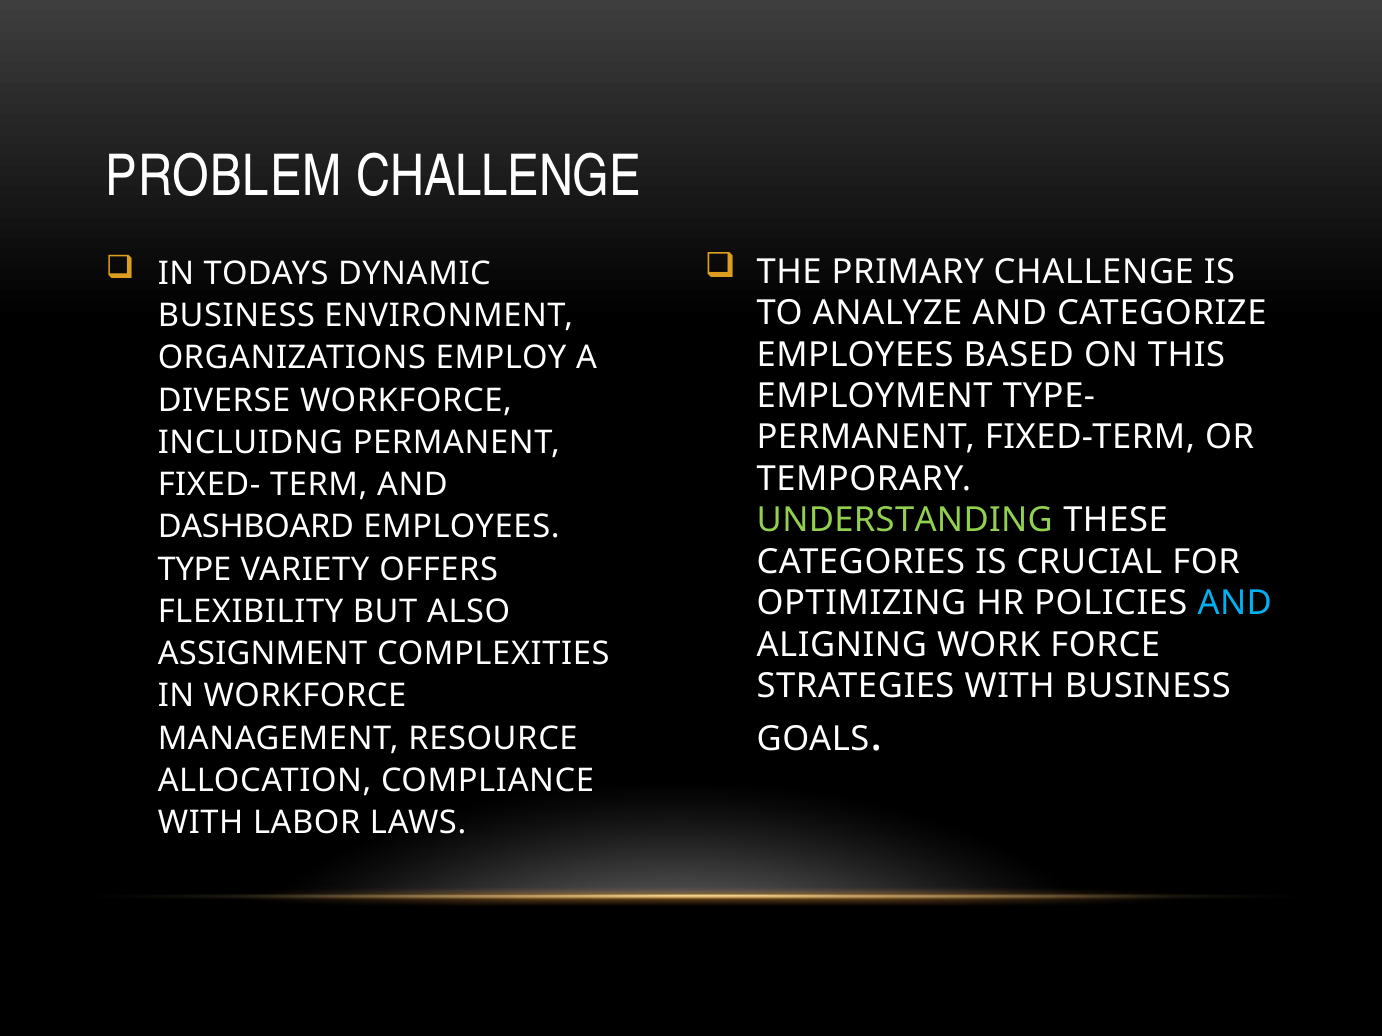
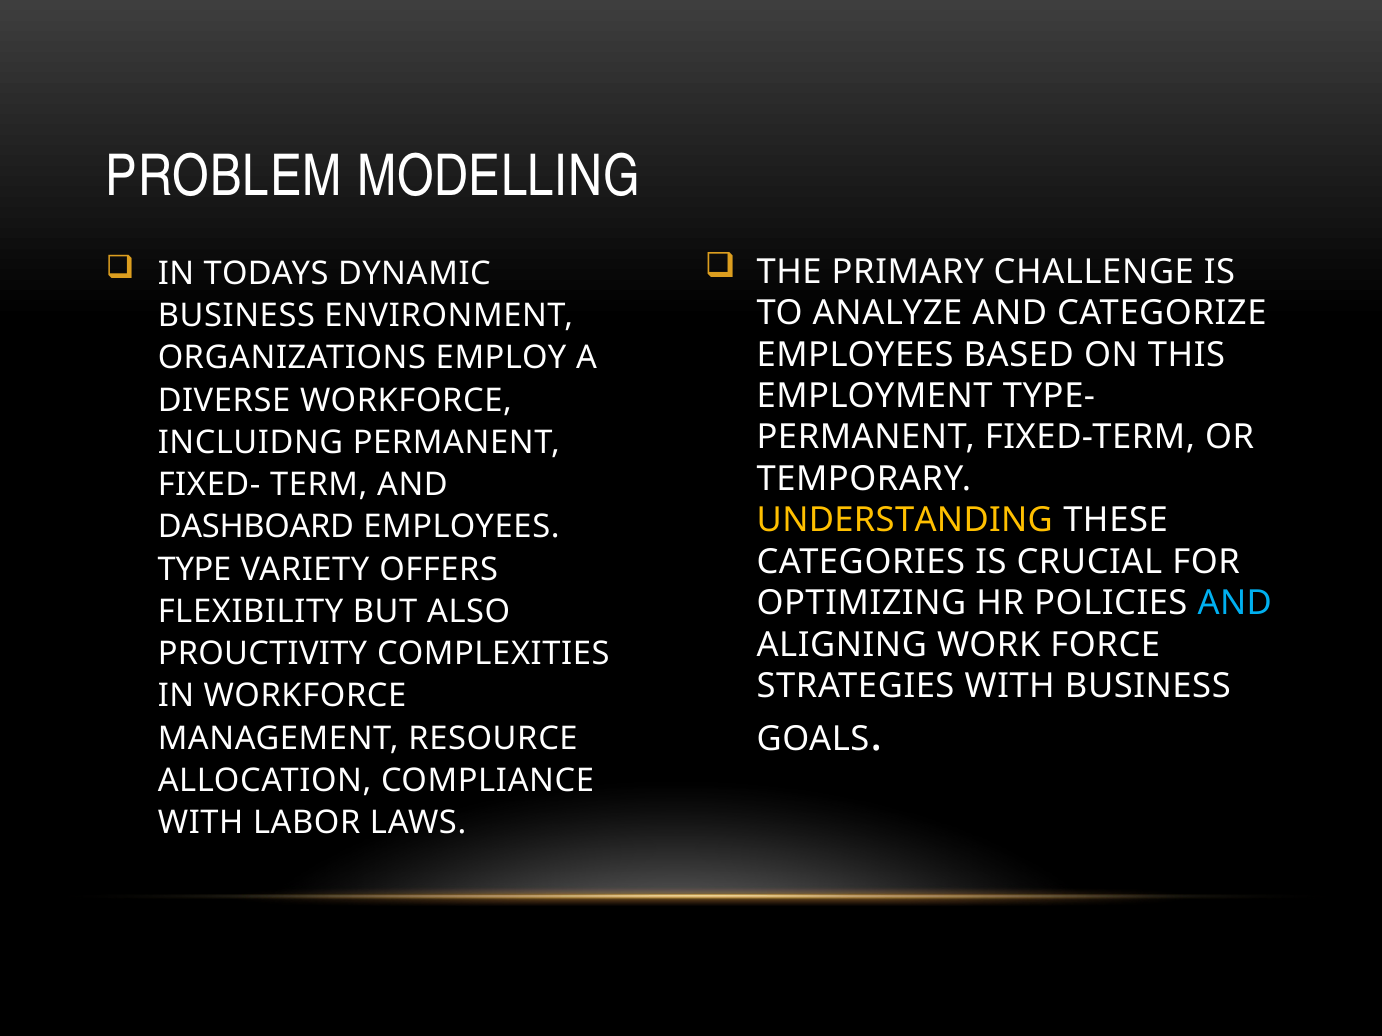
PROBLEM CHALLENGE: CHALLENGE -> MODELLING
UNDERSTANDING colour: light green -> yellow
ASSIGNMENT: ASSIGNMENT -> PROUCTIVITY
